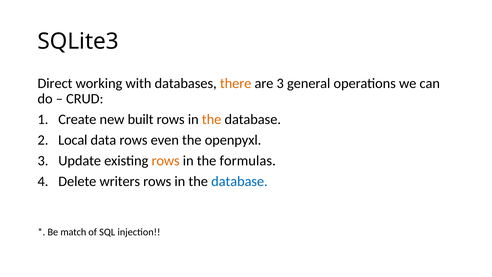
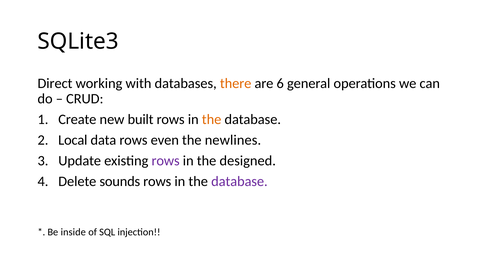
are 3: 3 -> 6
openpyxl: openpyxl -> newlines
rows at (166, 161) colour: orange -> purple
formulas: formulas -> designed
writers: writers -> sounds
database at (239, 181) colour: blue -> purple
match: match -> inside
